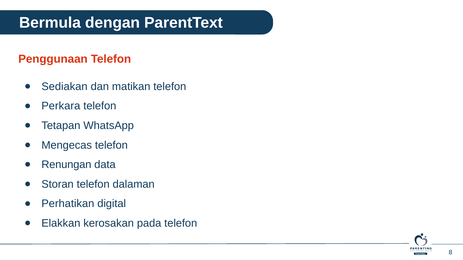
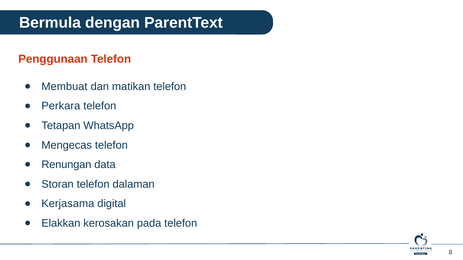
Sediakan: Sediakan -> Membuat
Perhatikan: Perhatikan -> Kerjasama
